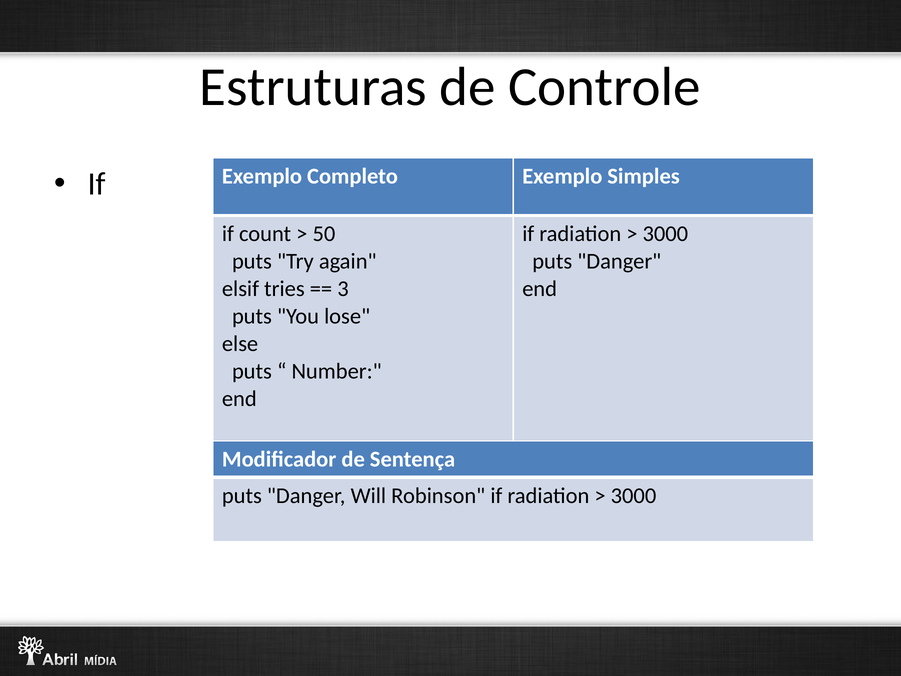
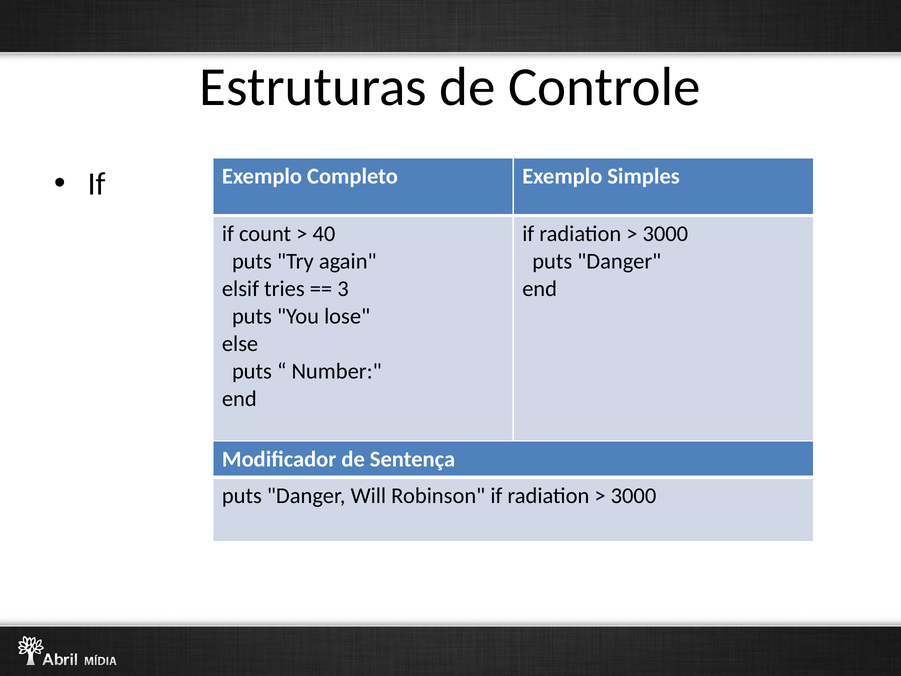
50: 50 -> 40
